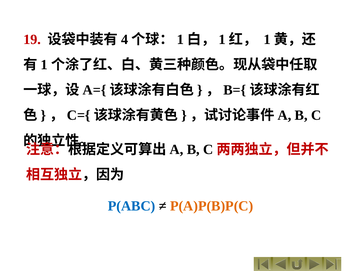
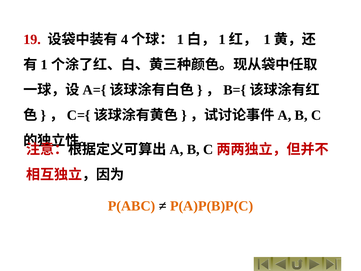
P(ABC colour: blue -> orange
